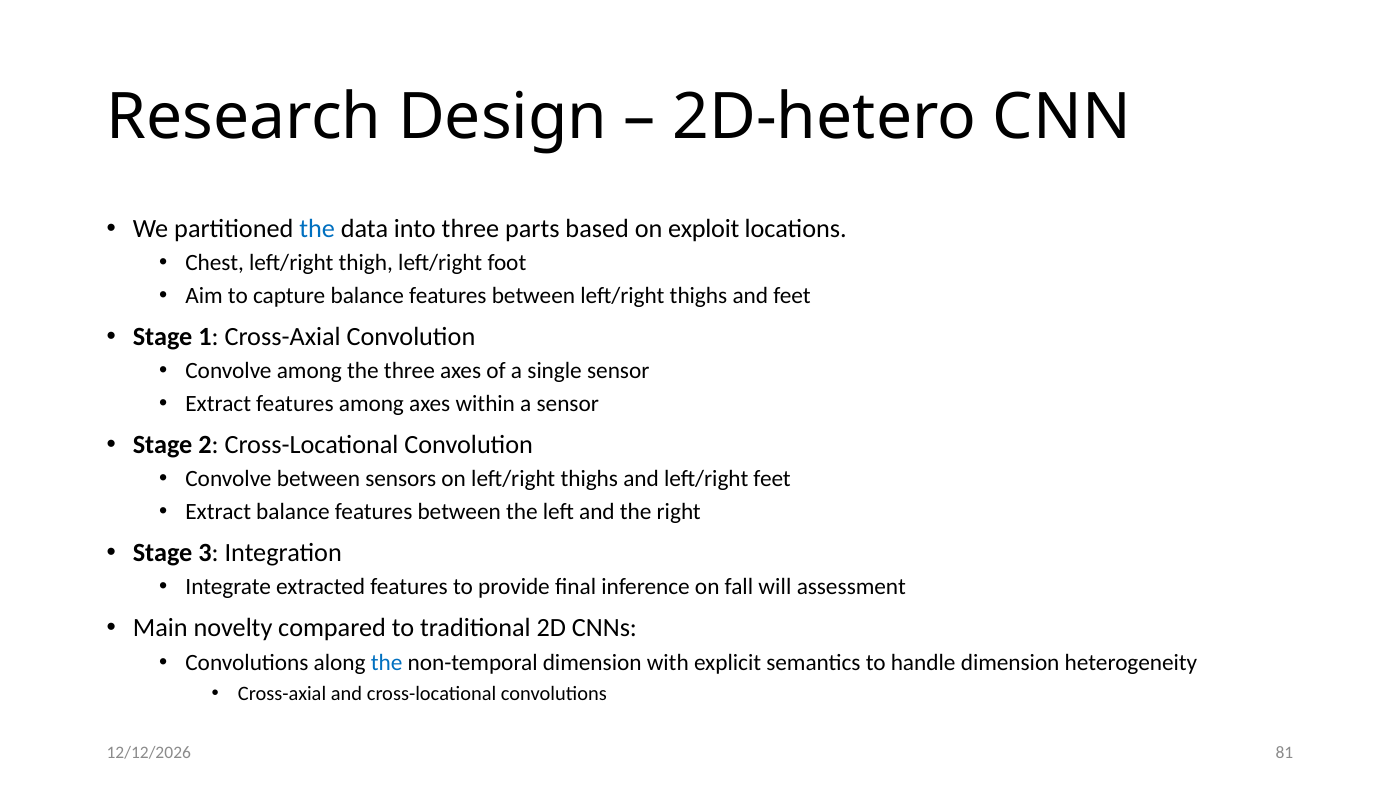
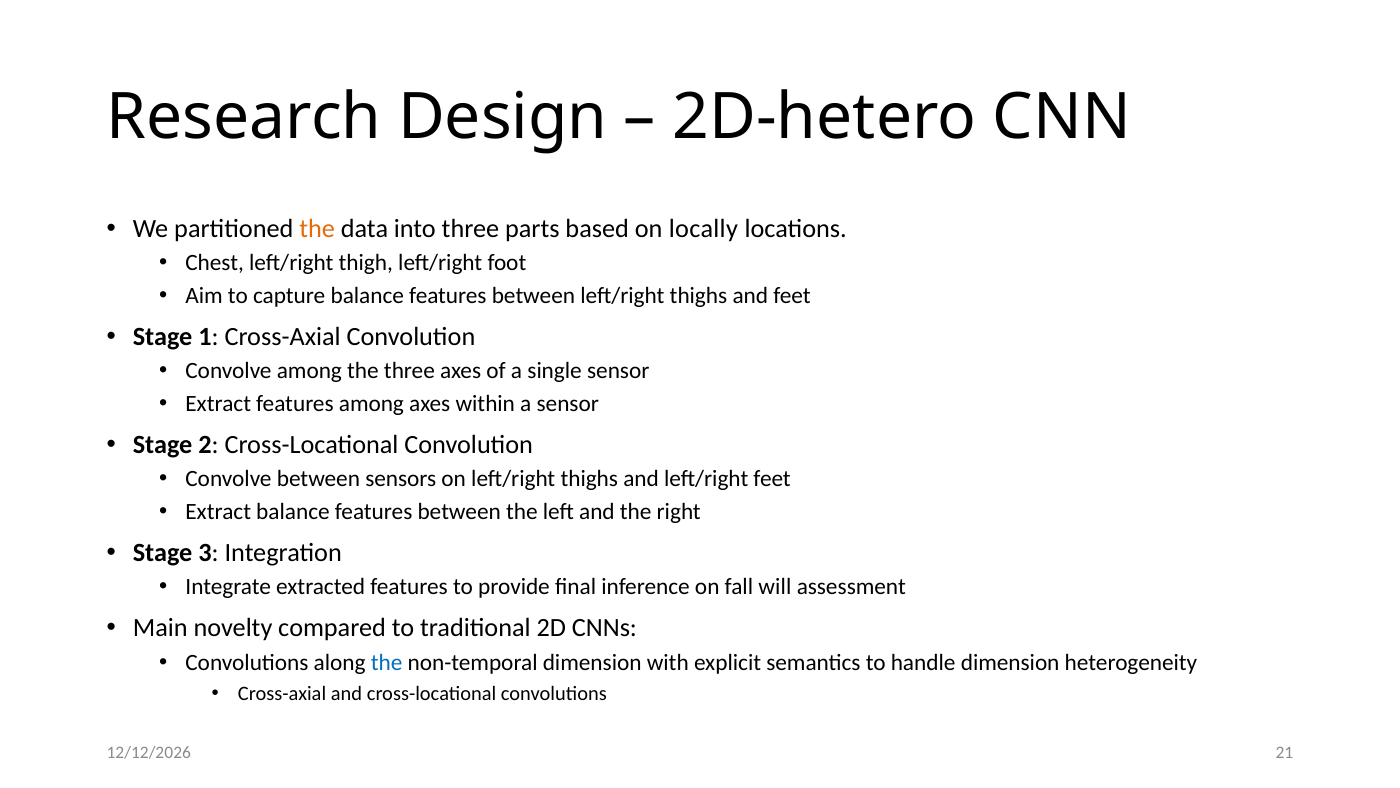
the at (317, 229) colour: blue -> orange
exploit: exploit -> locally
81: 81 -> 21
